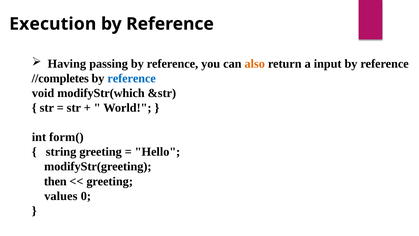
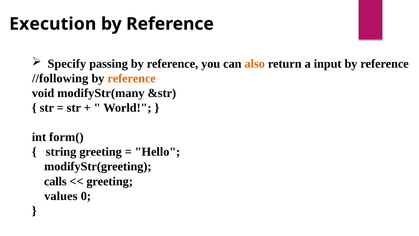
Having: Having -> Specify
//completes: //completes -> //following
reference at (132, 78) colour: blue -> orange
modifyStr(which: modifyStr(which -> modifyStr(many
then: then -> calls
